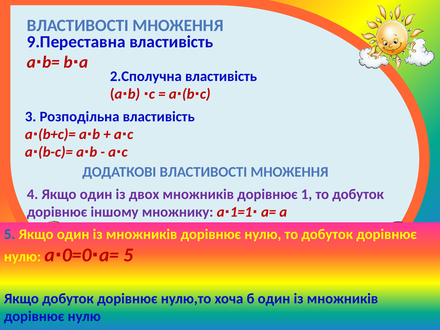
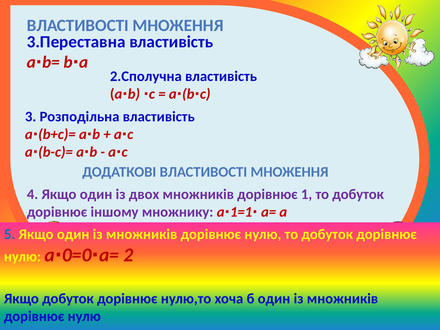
9.Переставна: 9.Переставна -> 3.Переставна
5 at (128, 255): 5 -> 2
